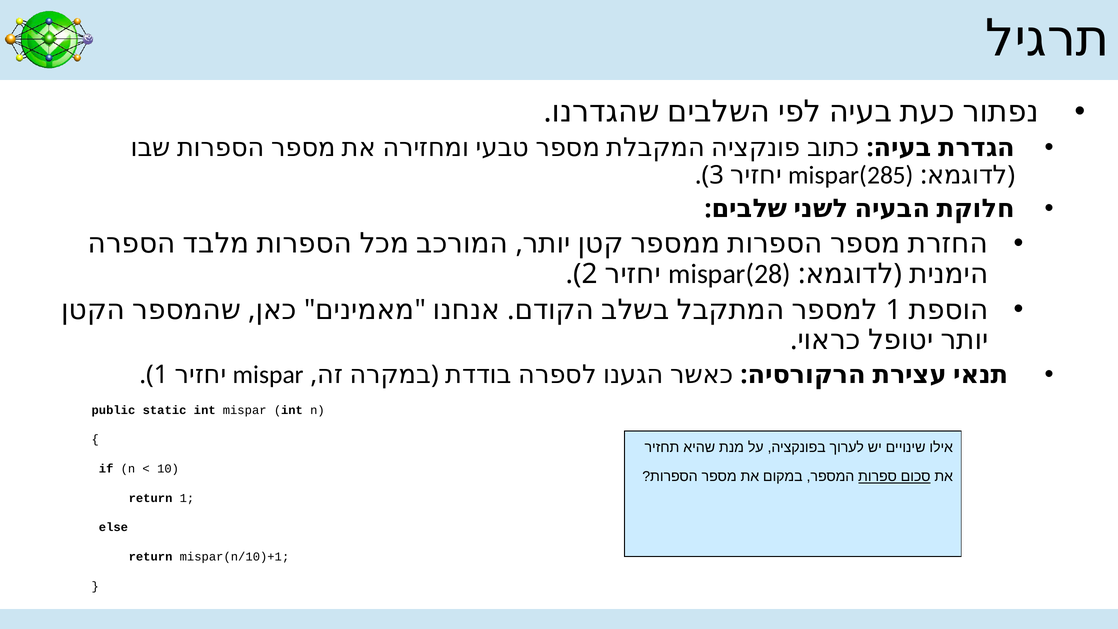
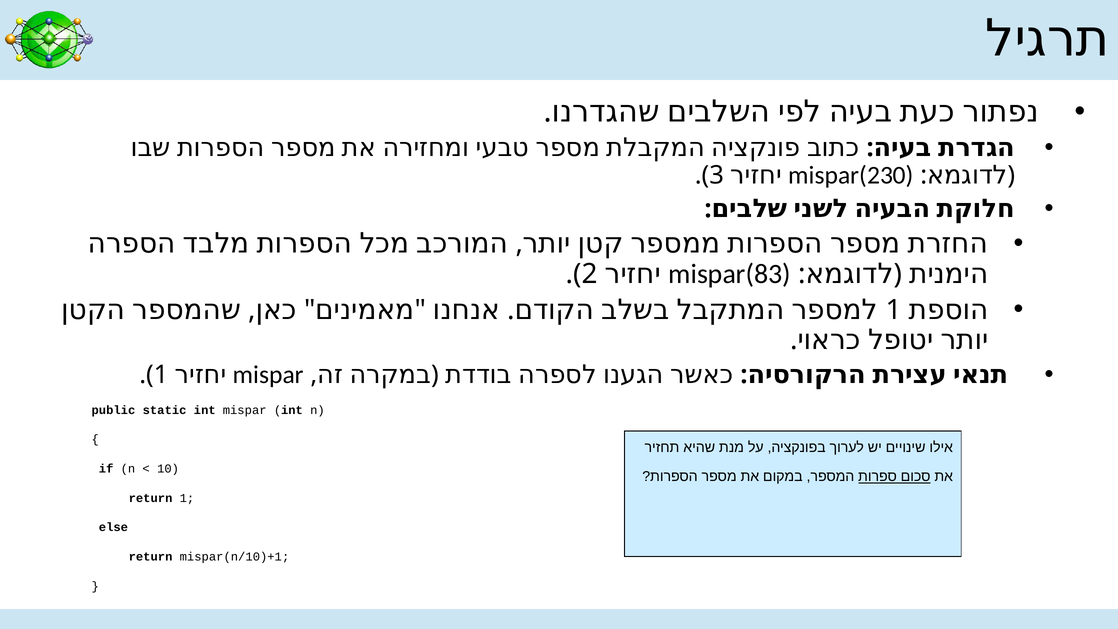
mispar(285: mispar(285 -> mispar(230
mispar(28: mispar(28 -> mispar(83
